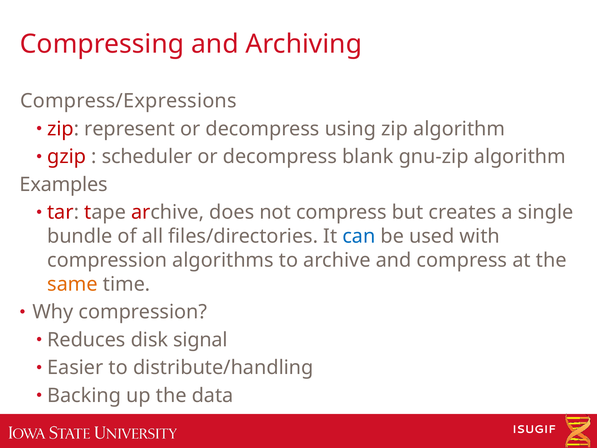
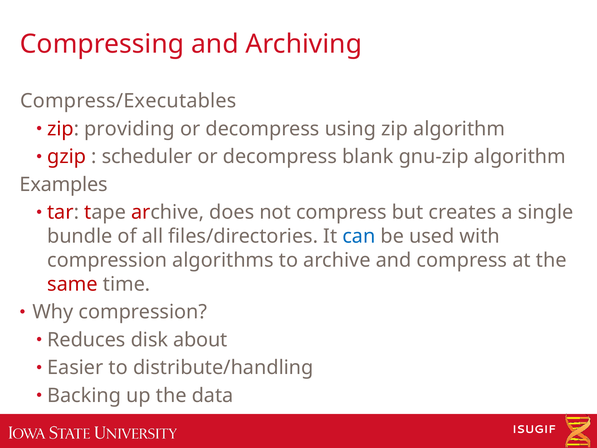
Compress/Expressions: Compress/Expressions -> Compress/Executables
represent: represent -> providing
same colour: orange -> red
signal: signal -> about
